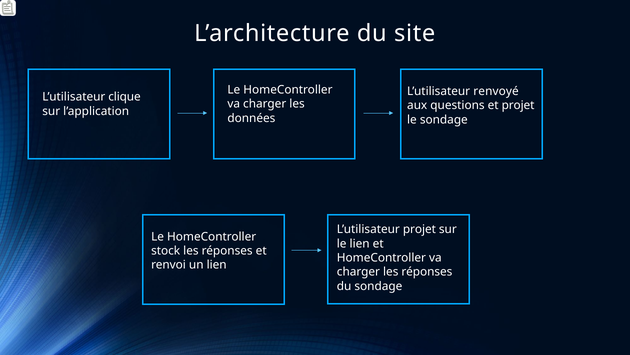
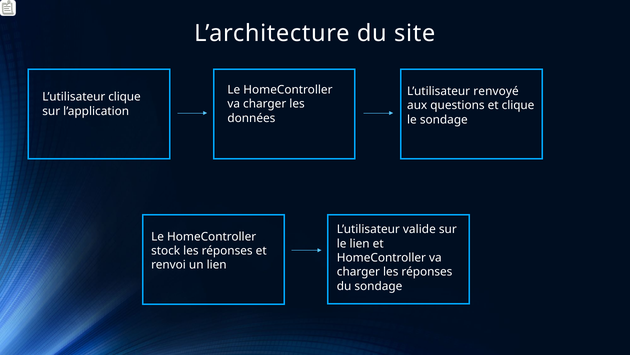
et projet: projet -> clique
L’utilisateur projet: projet -> valide
